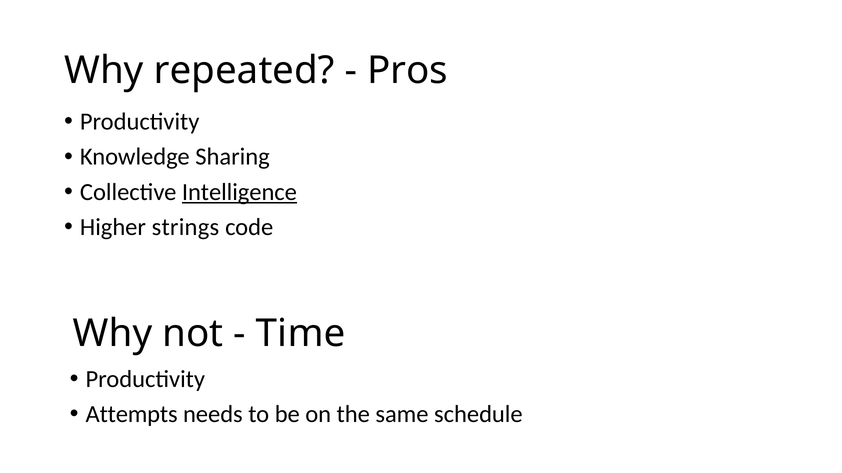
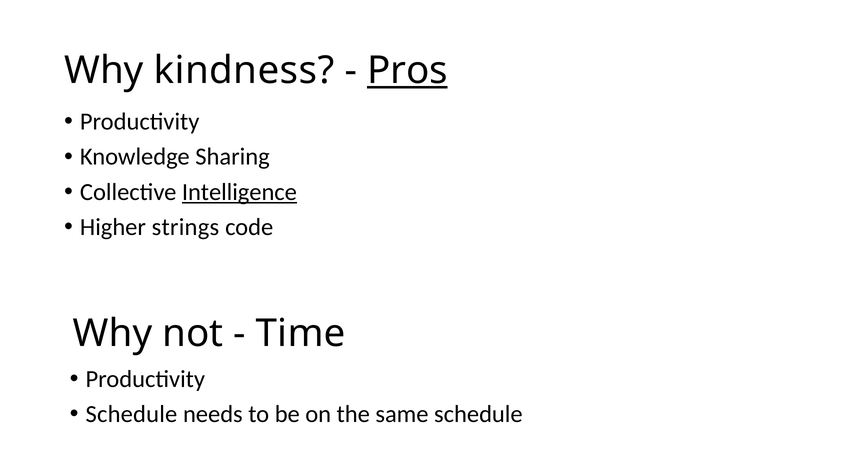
repeated: repeated -> kindness
Pros underline: none -> present
Attempts at (132, 415): Attempts -> Schedule
